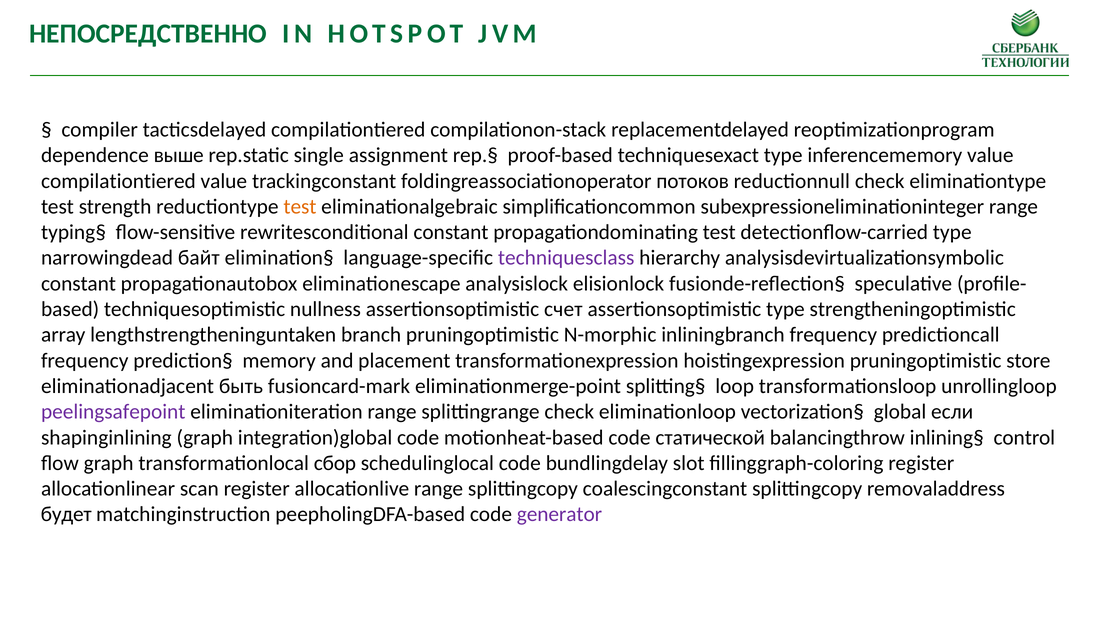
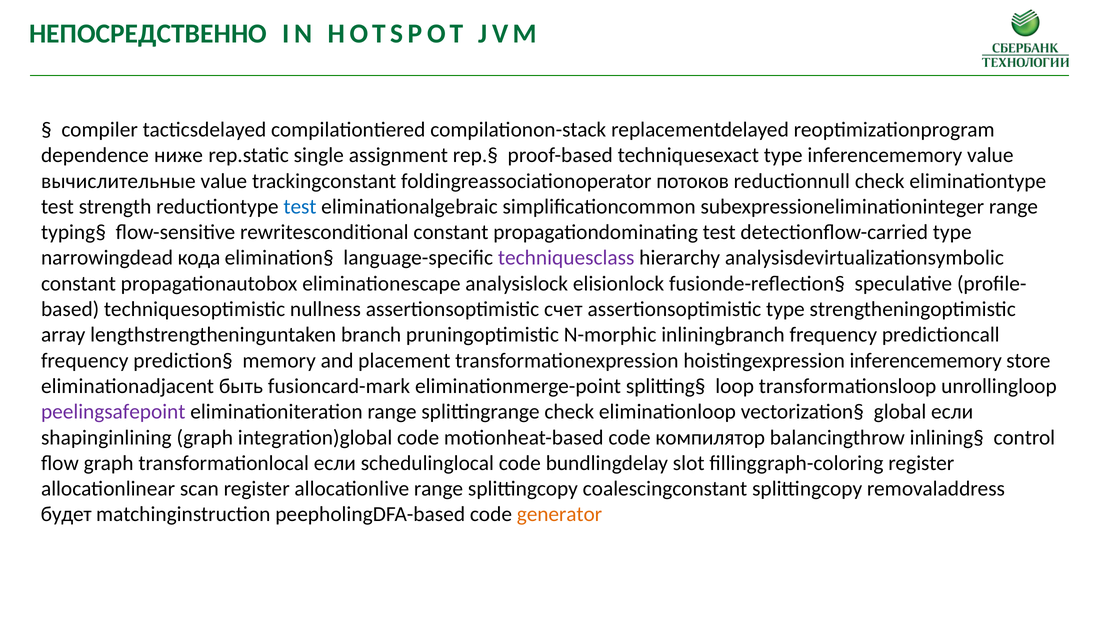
выше: выше -> ниже
compilationtiered at (118, 181): compilationtiered -> вычислительные
test at (300, 207) colour: orange -> blue
байт: байт -> кода
hoistingexpression pruningoptimistic: pruningoptimistic -> inferencememory
статической: статической -> компилятор
transformationlocal сбор: сбор -> если
generator colour: purple -> orange
